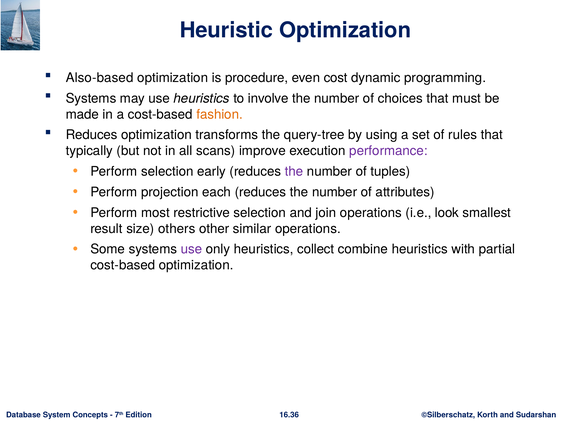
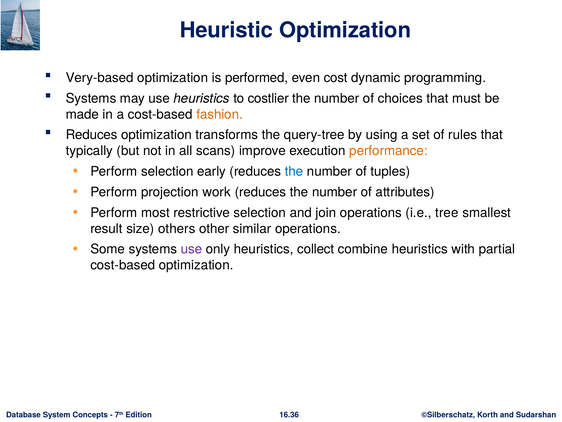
Also-based: Also-based -> Very-based
procedure: procedure -> performed
involve: involve -> costlier
performance colour: purple -> orange
the at (294, 171) colour: purple -> blue
each: each -> work
look: look -> tree
